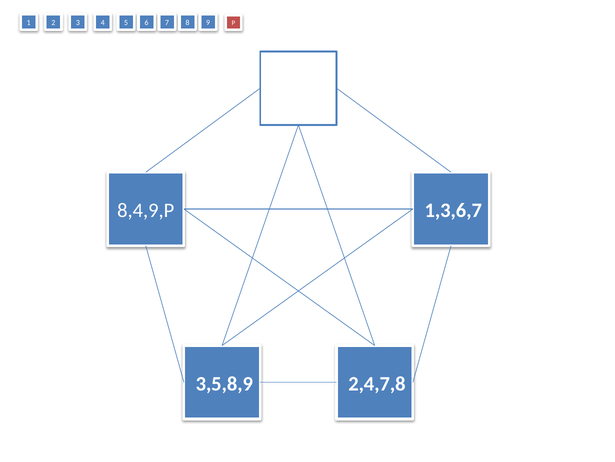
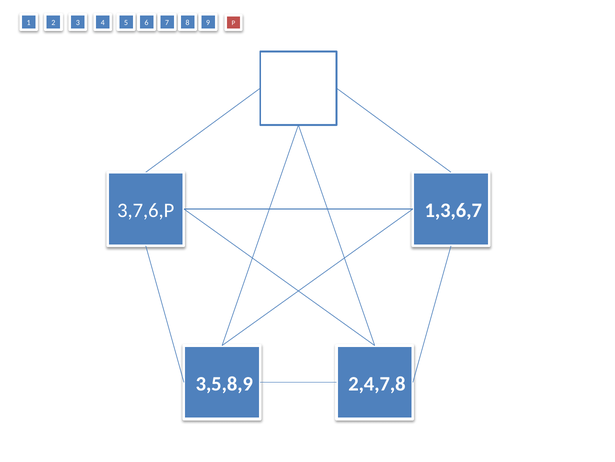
8,4,9,P: 8,4,9,P -> 3,7,6,P
